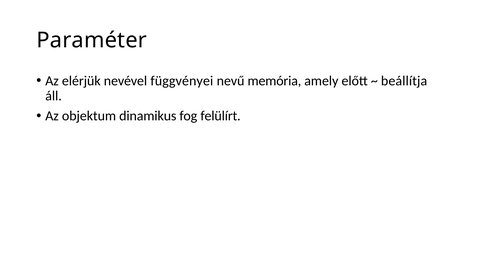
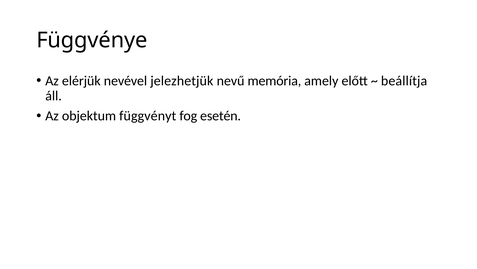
Paraméter: Paraméter -> Függvénye
függvényei: függvényei -> jelezhetjük
dinamikus: dinamikus -> függvényt
felülírt: felülírt -> esetén
